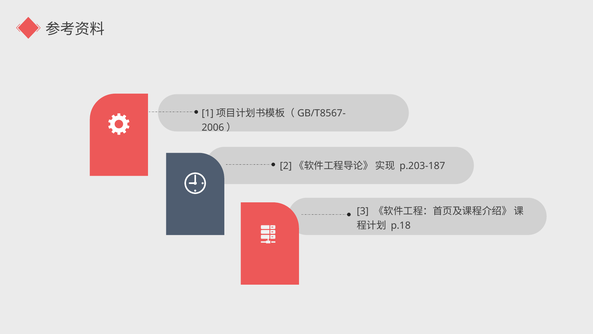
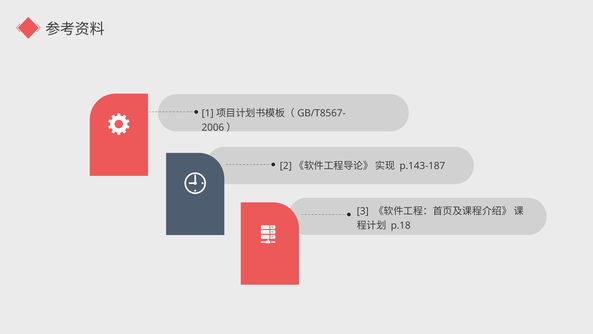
p.203-187: p.203-187 -> p.143-187
